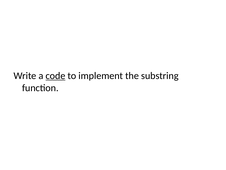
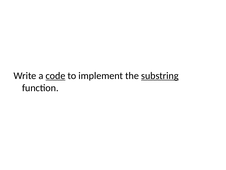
substring underline: none -> present
